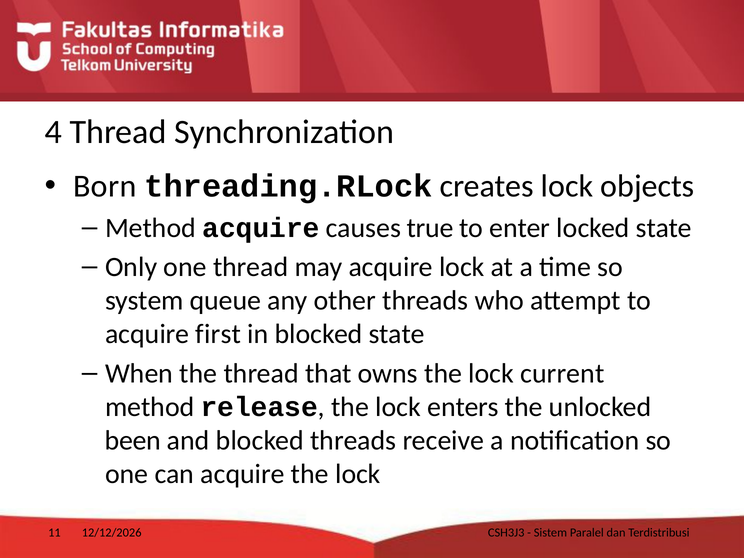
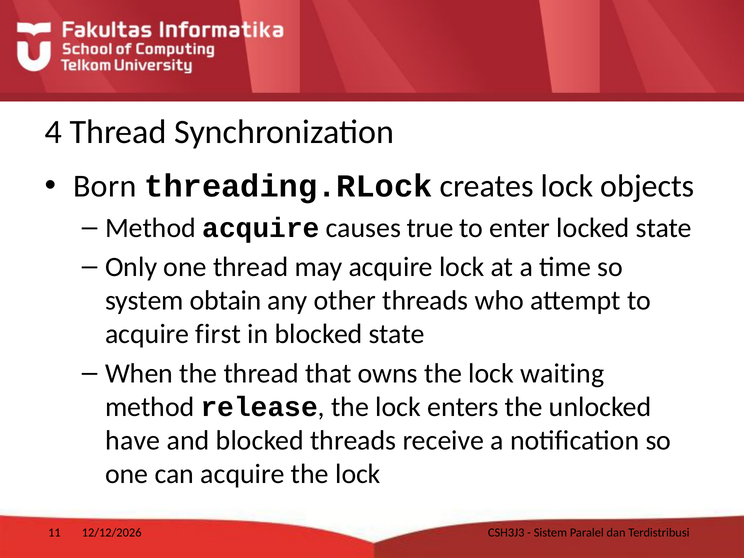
queue: queue -> obtain
current: current -> waiting
been: been -> have
